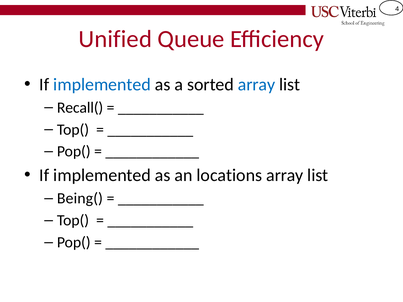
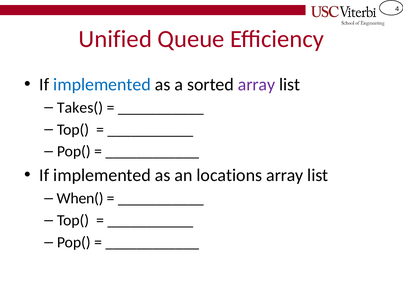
array at (257, 85) colour: blue -> purple
Recall(: Recall( -> Takes(
Being(: Being( -> When(
